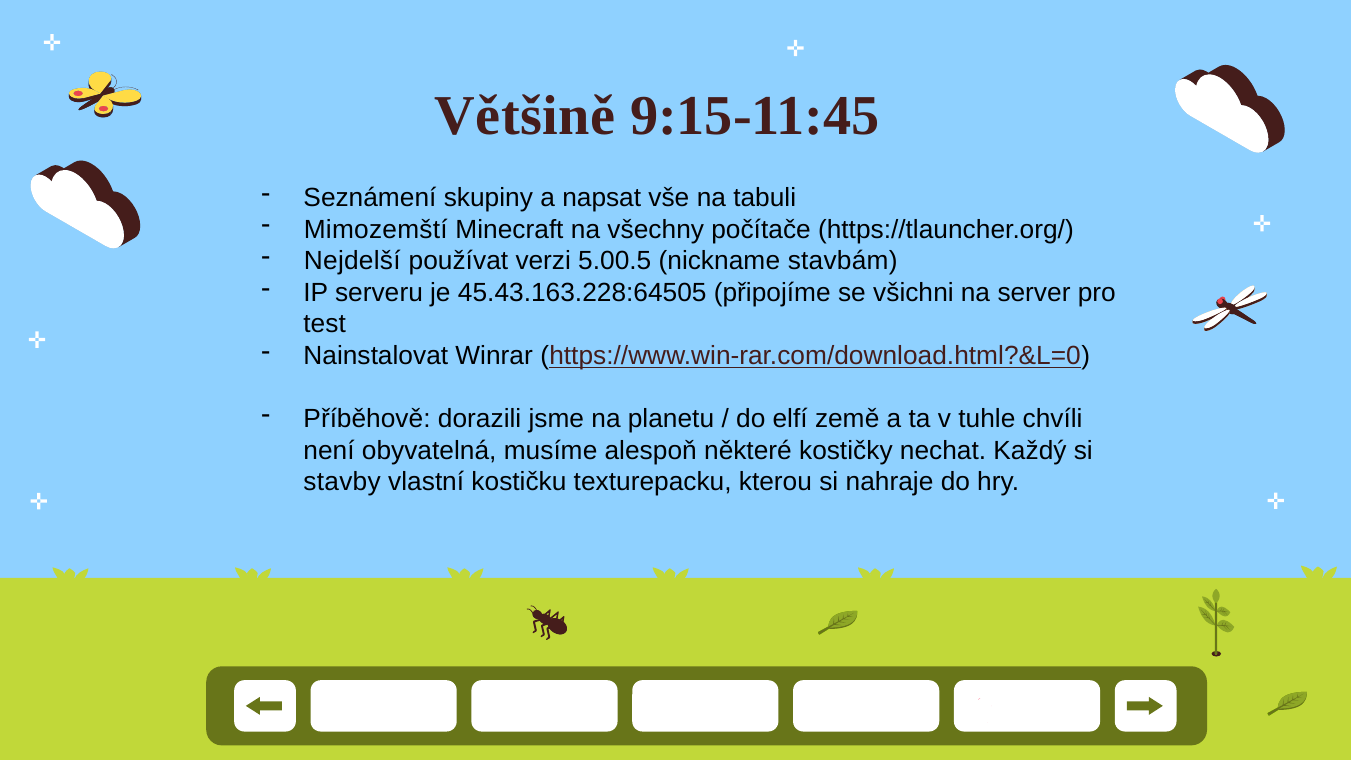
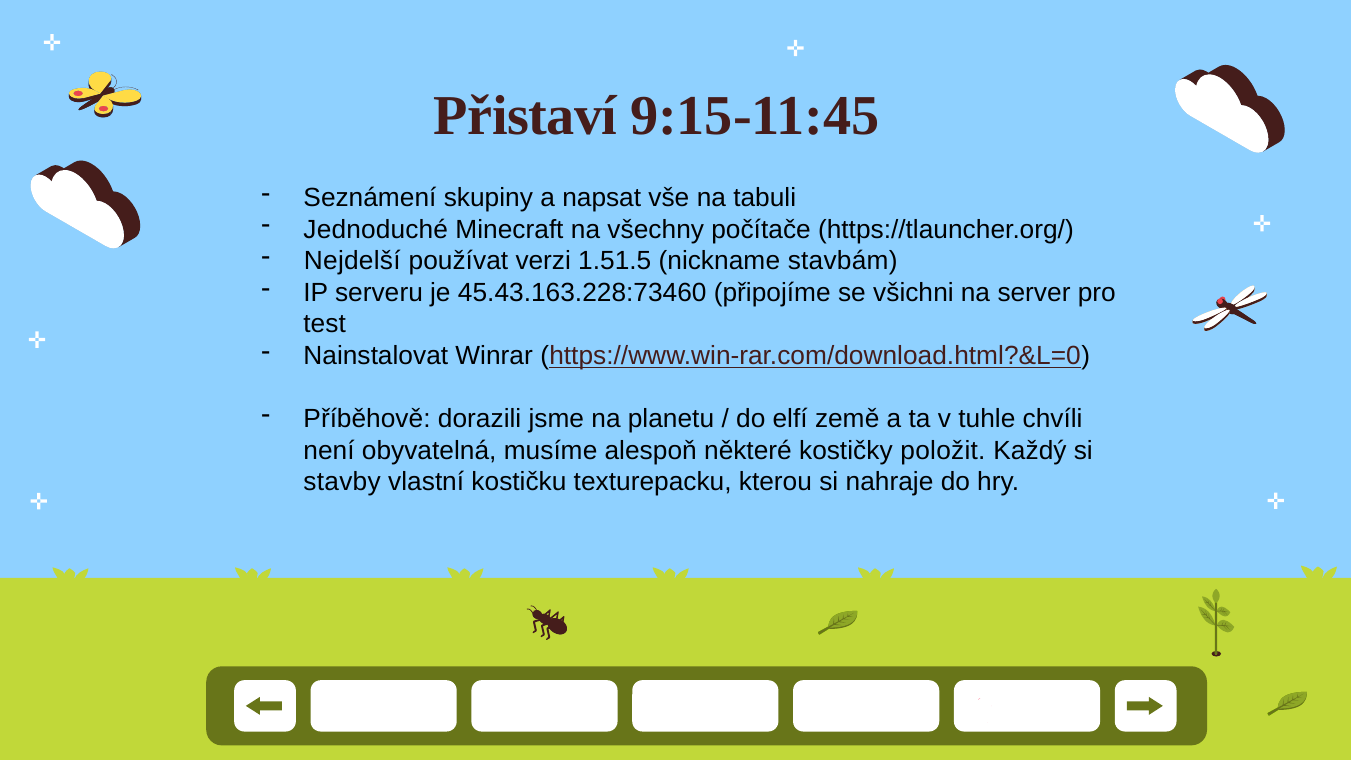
Většině: Většině -> Přistaví
Mimozemští: Mimozemští -> Jednoduché
5.00.5: 5.00.5 -> 1.51.5
45.43.163.228:64505: 45.43.163.228:64505 -> 45.43.163.228:73460
nechat: nechat -> položit
